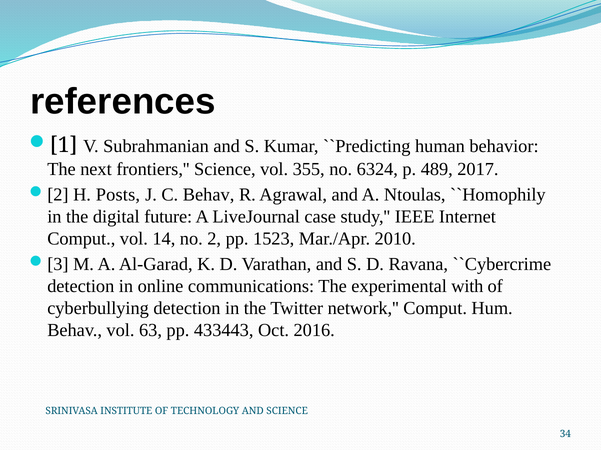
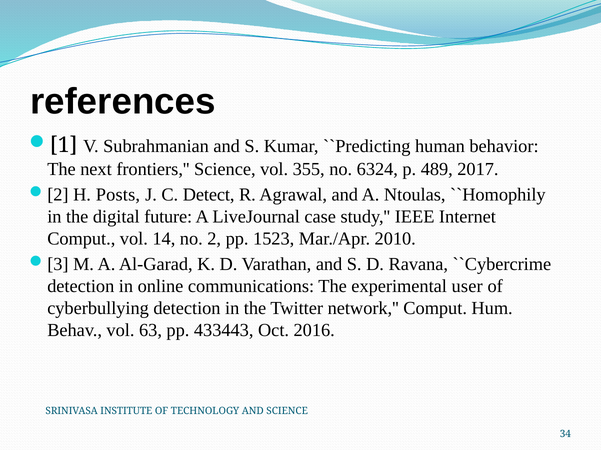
C Behav: Behav -> Detect
with: with -> user
